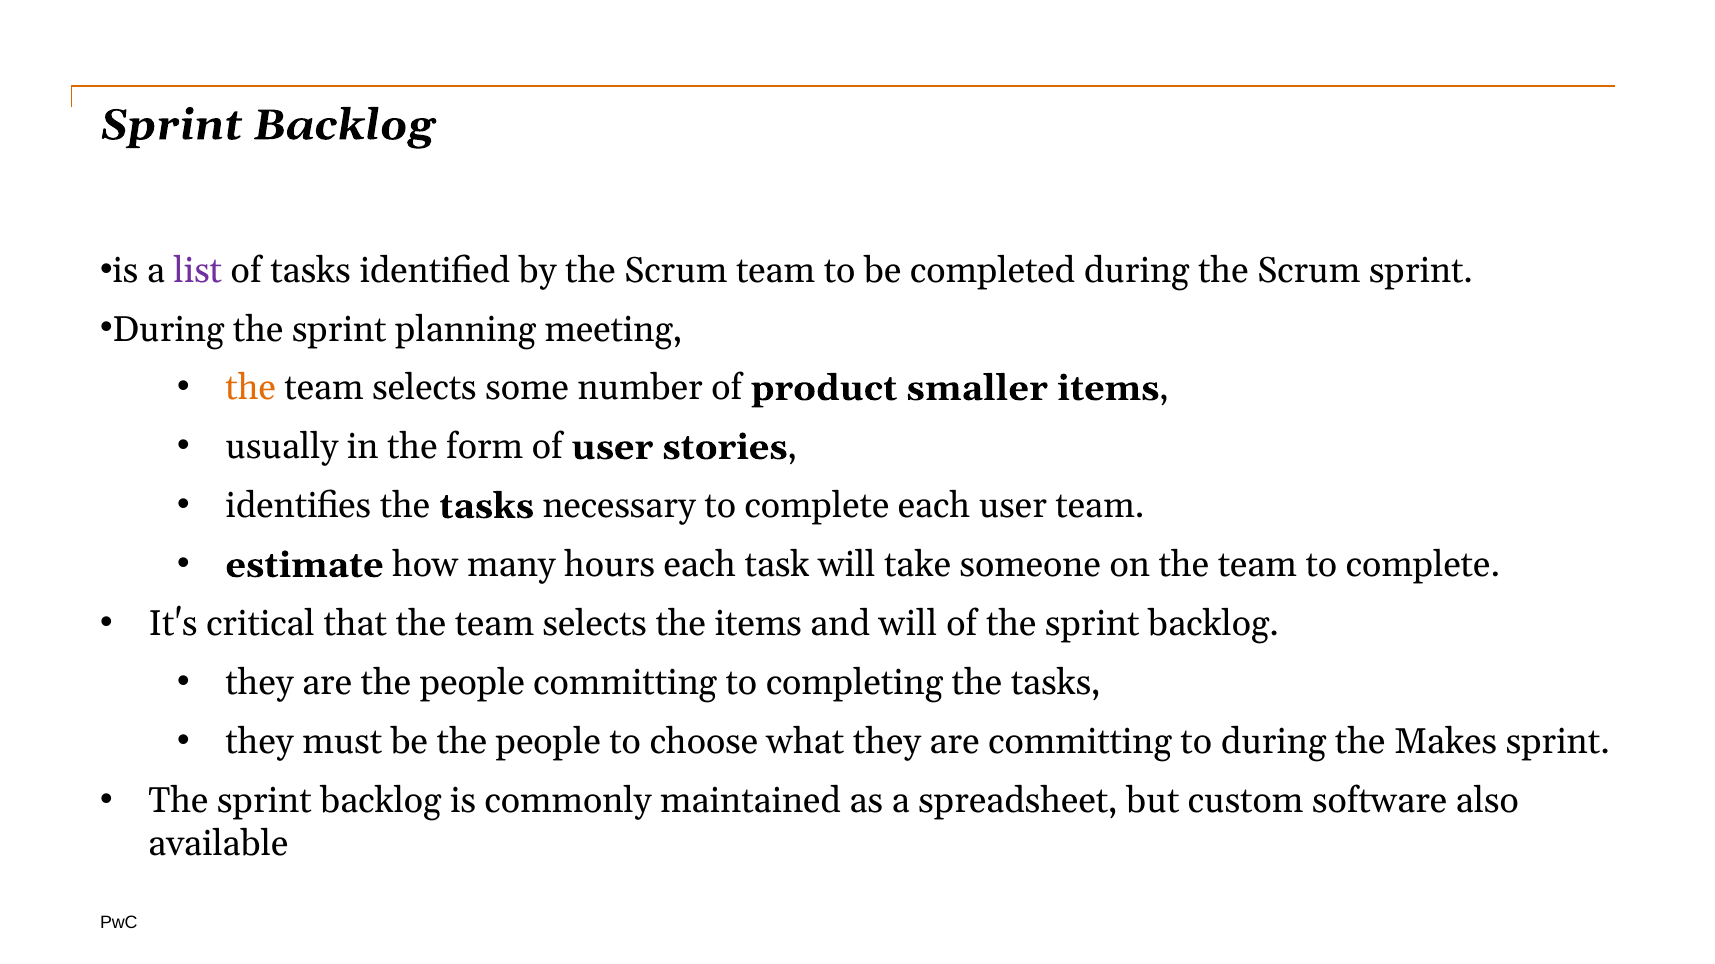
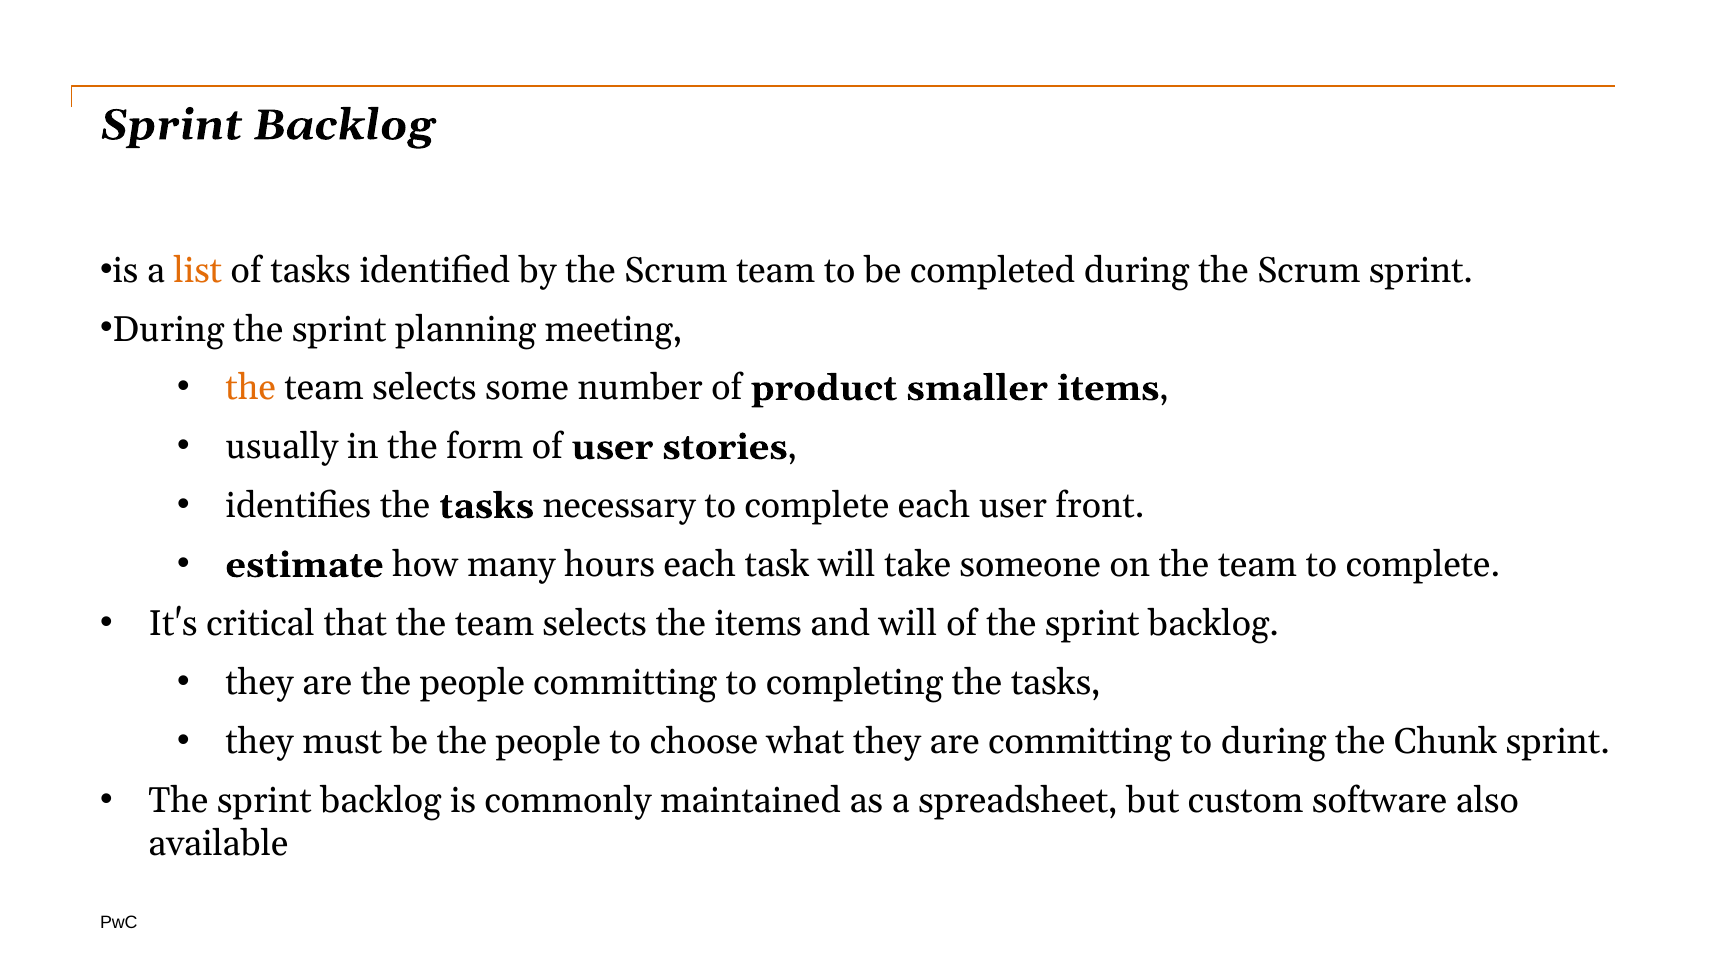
list colour: purple -> orange
user team: team -> front
Makes: Makes -> Chunk
